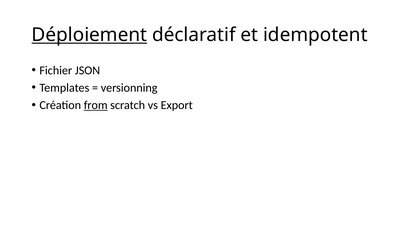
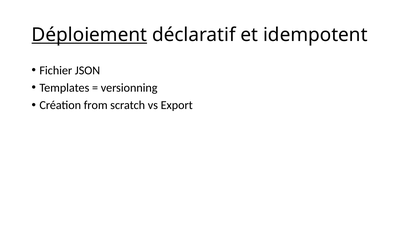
from underline: present -> none
